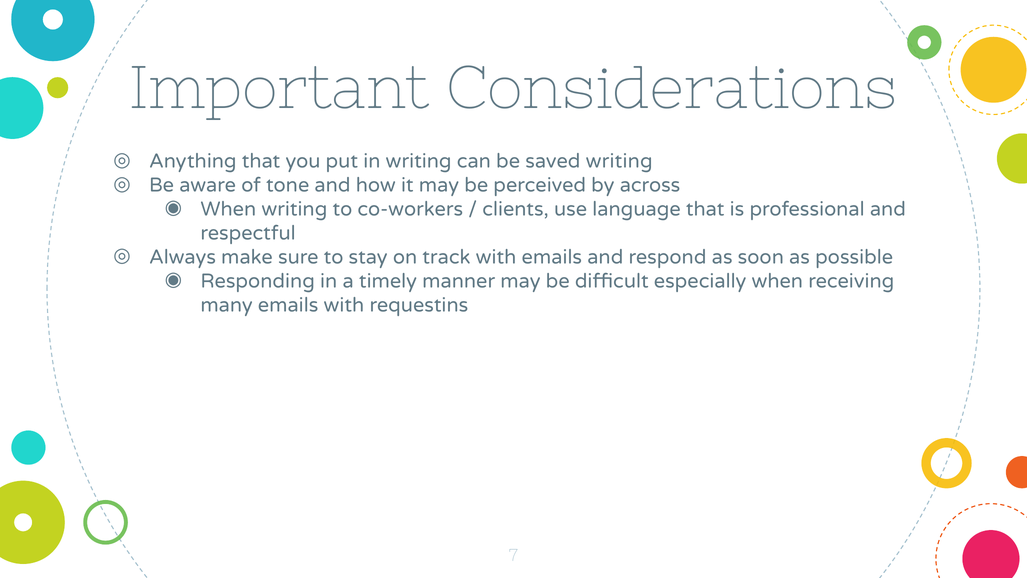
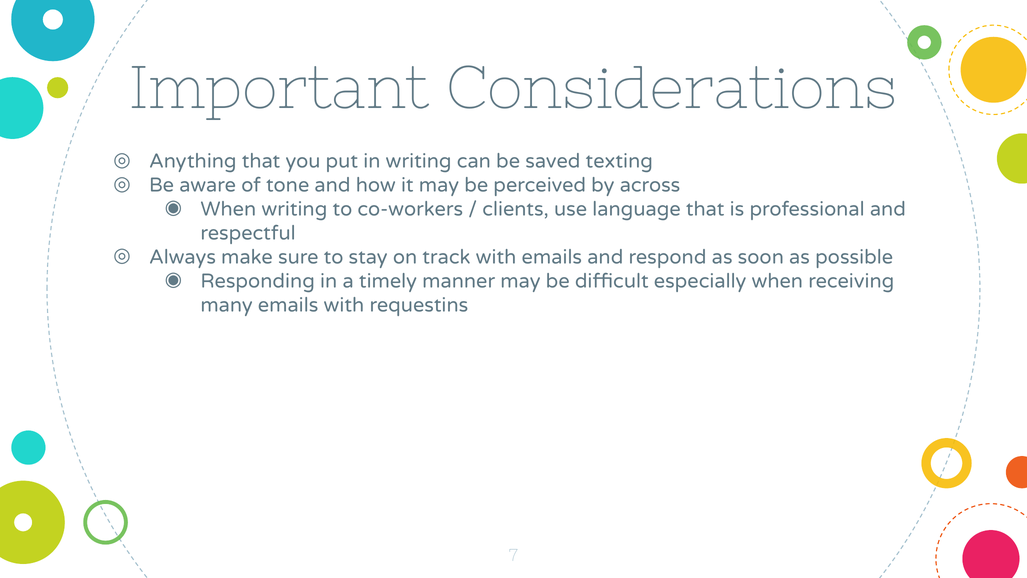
saved writing: writing -> texting
